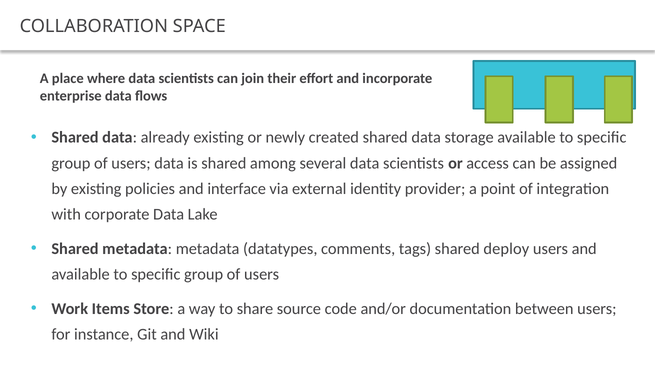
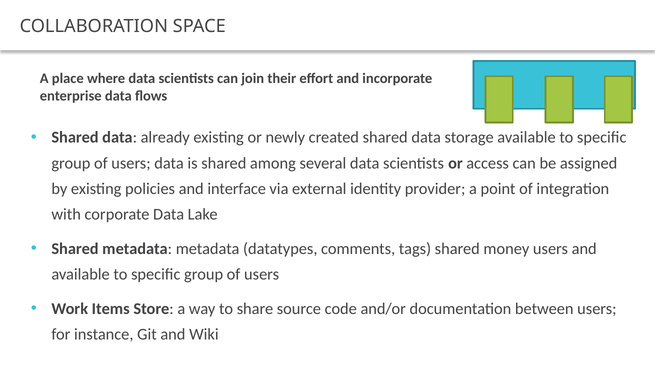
deploy: deploy -> money
